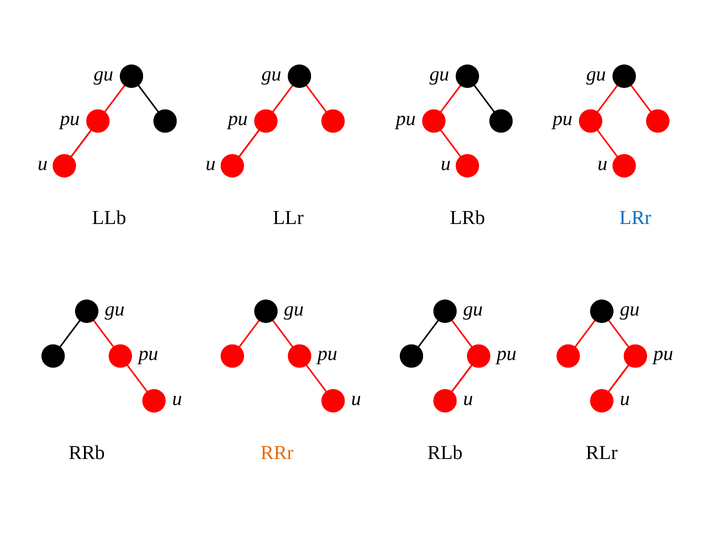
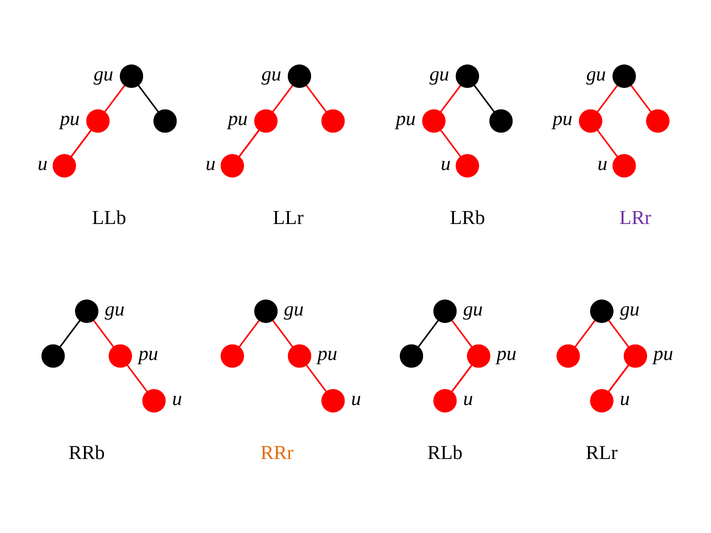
LRr colour: blue -> purple
